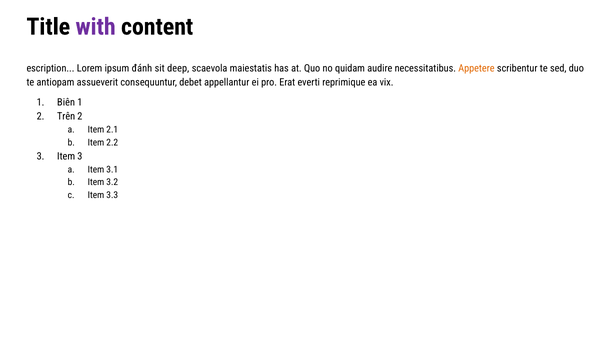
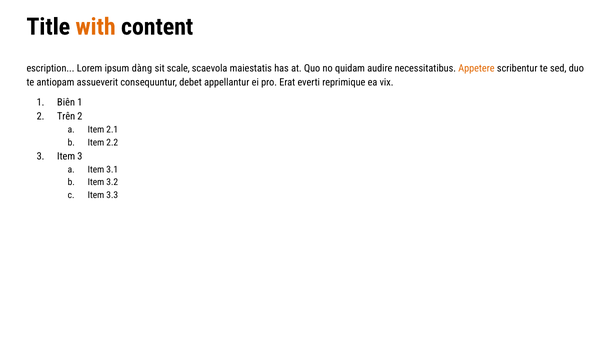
with colour: purple -> orange
đánh: đánh -> dàng
deep: deep -> scale
